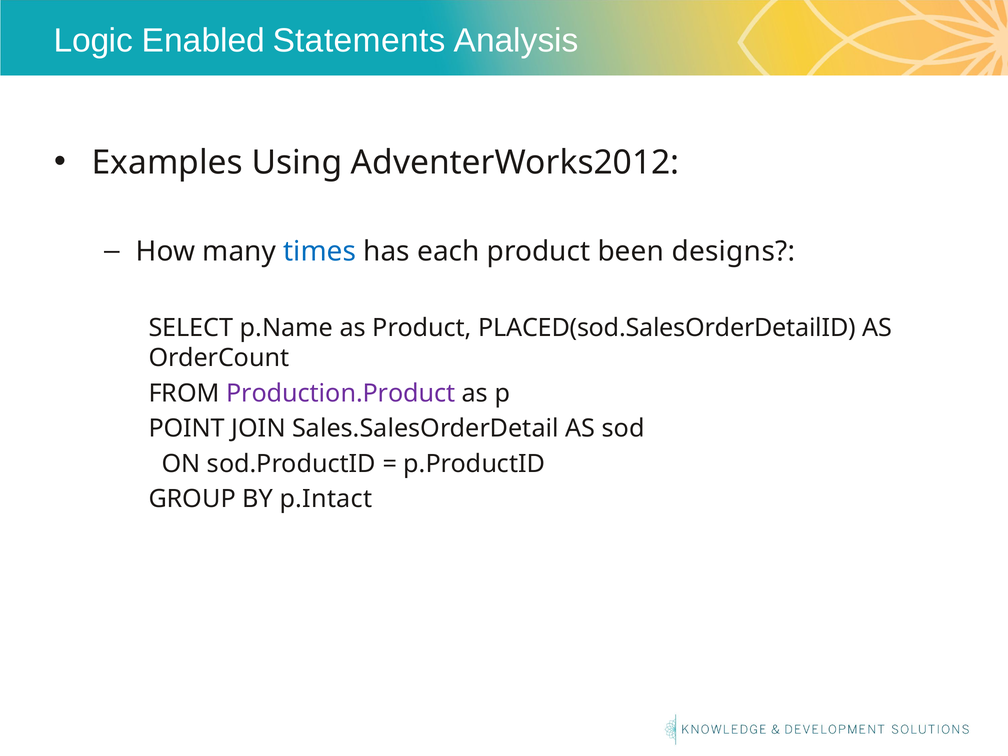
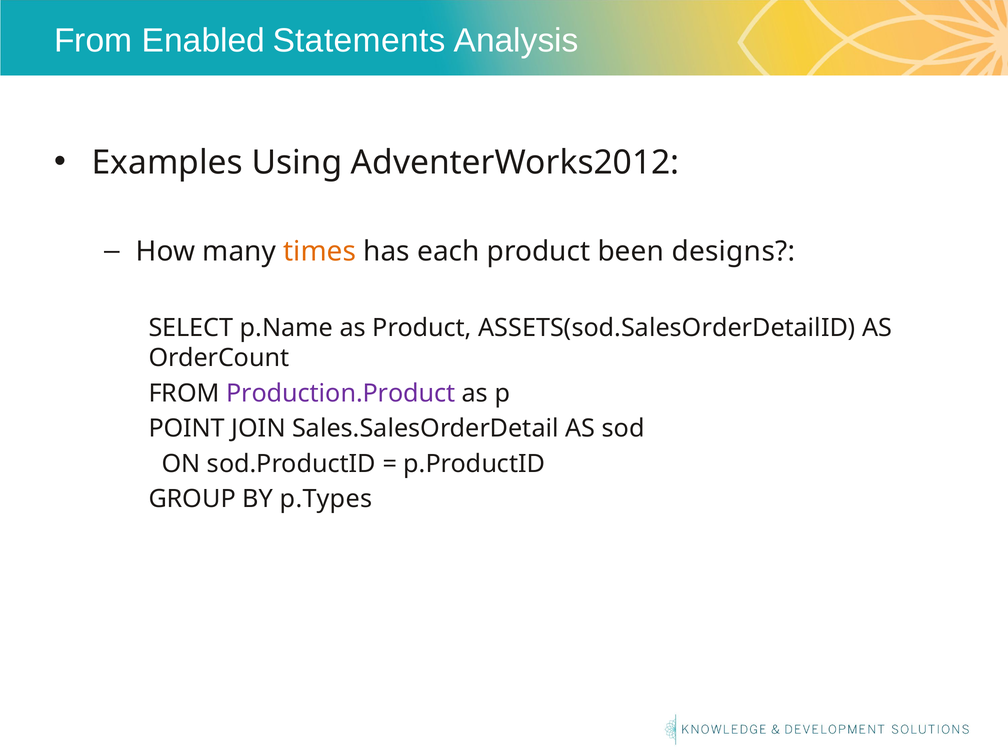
Logic at (93, 41): Logic -> From
times colour: blue -> orange
PLACED(sod.SalesOrderDetailID: PLACED(sod.SalesOrderDetailID -> ASSETS(sod.SalesOrderDetailID
p.Intact: p.Intact -> p.Types
